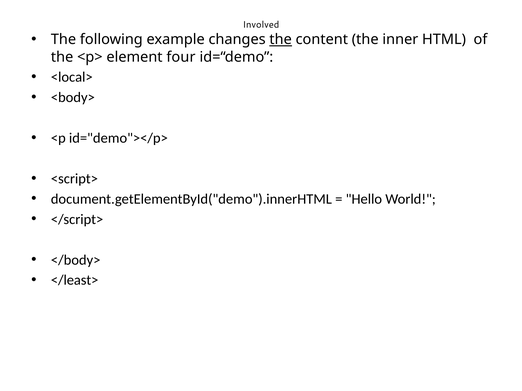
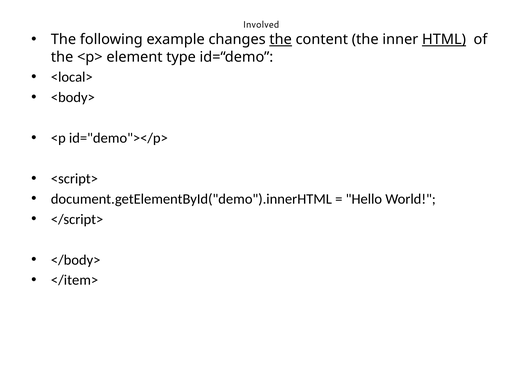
HTML underline: none -> present
four: four -> type
</least>: </least> -> </item>
